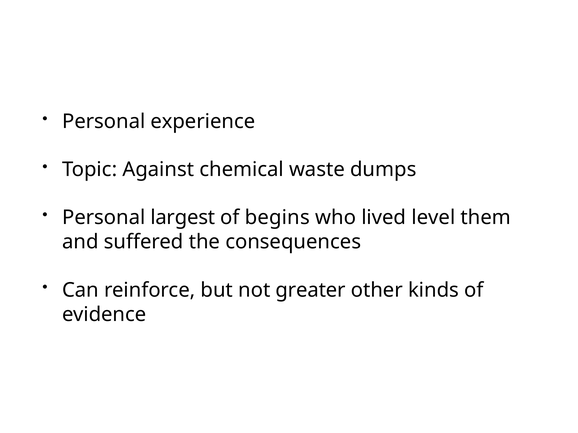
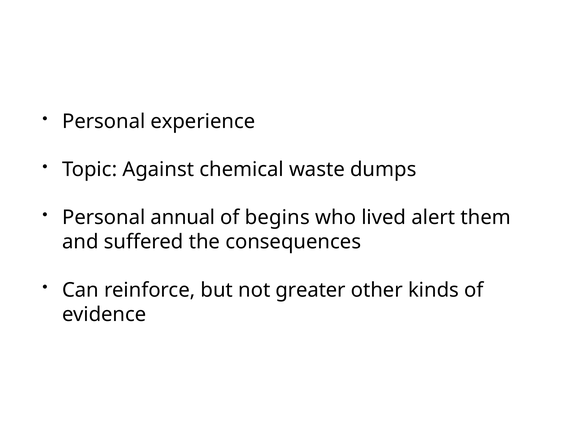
largest: largest -> annual
level: level -> alert
